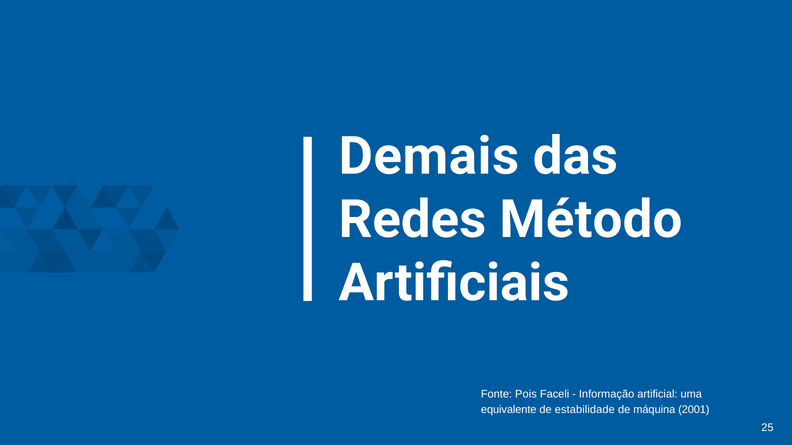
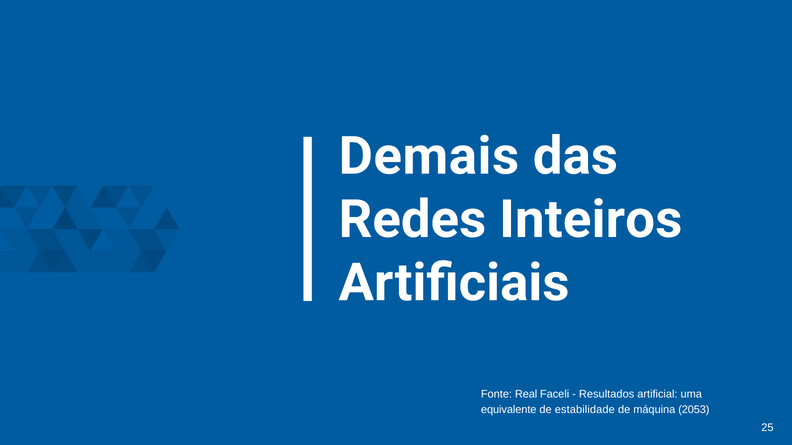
Método: Método -> Inteiros
Pois: Pois -> Real
Informação: Informação -> Resultados
2001: 2001 -> 2053
